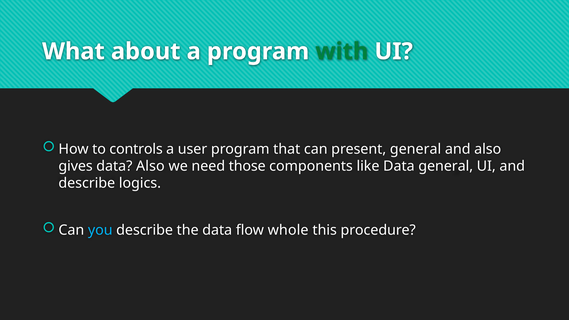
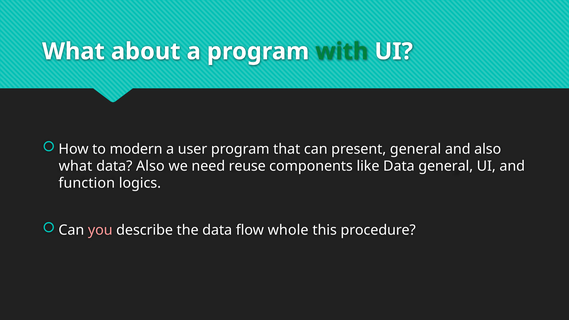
controls: controls -> modern
gives at (76, 166): gives -> what
those: those -> reuse
describe at (87, 183): describe -> function
you colour: light blue -> pink
